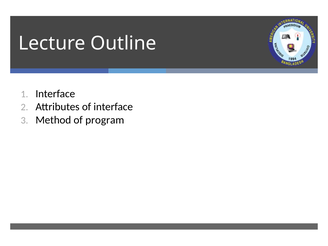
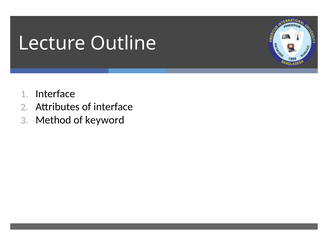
program: program -> keyword
